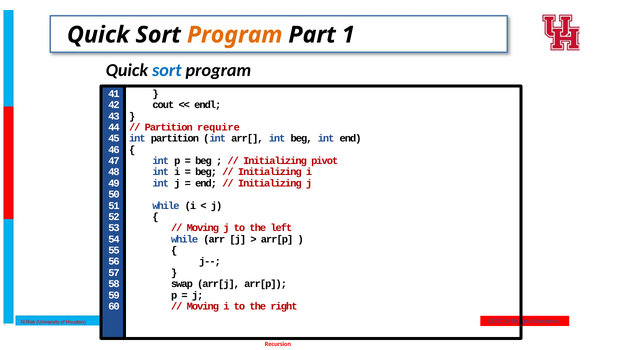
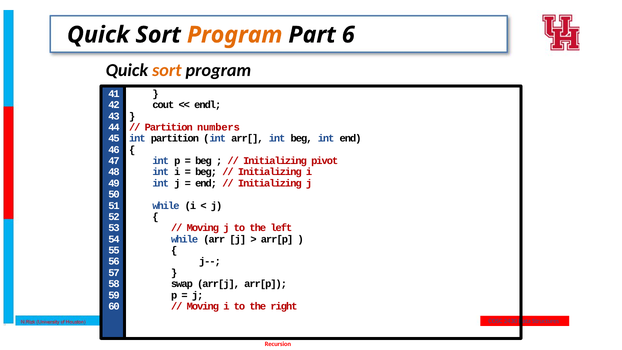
1: 1 -> 6
sort at (167, 70) colour: blue -> orange
require: require -> numbers
